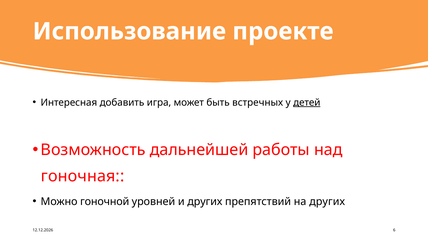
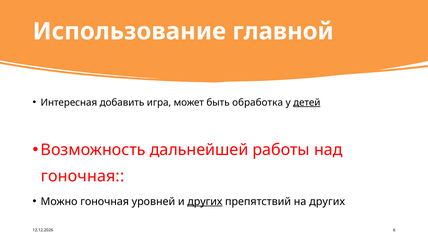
проекте: проекте -> главной
встречных: встречных -> обработка
Можно гоночной: гоночной -> гоночная
других at (205, 201) underline: none -> present
